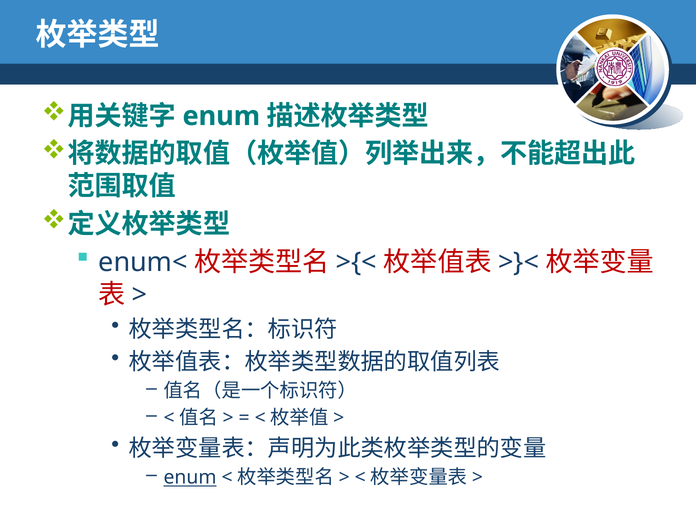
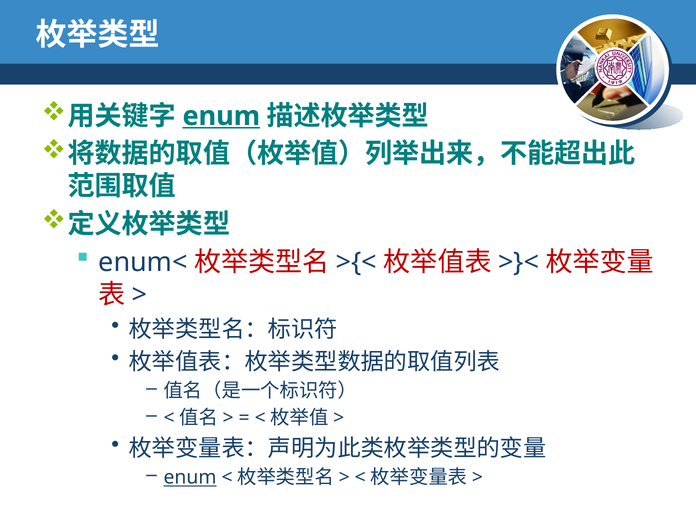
enum at (221, 116) underline: none -> present
